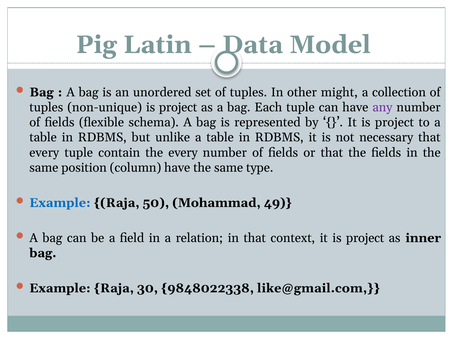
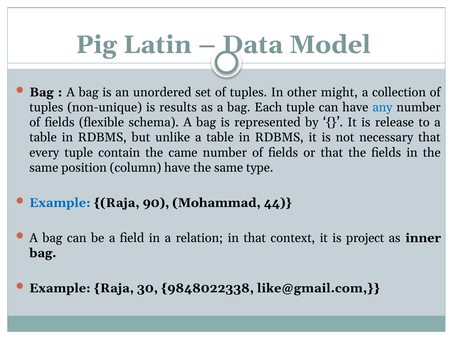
non-unique is project: project -> results
any colour: purple -> blue
project at (395, 123): project -> release
the every: every -> came
50: 50 -> 90
49: 49 -> 44
